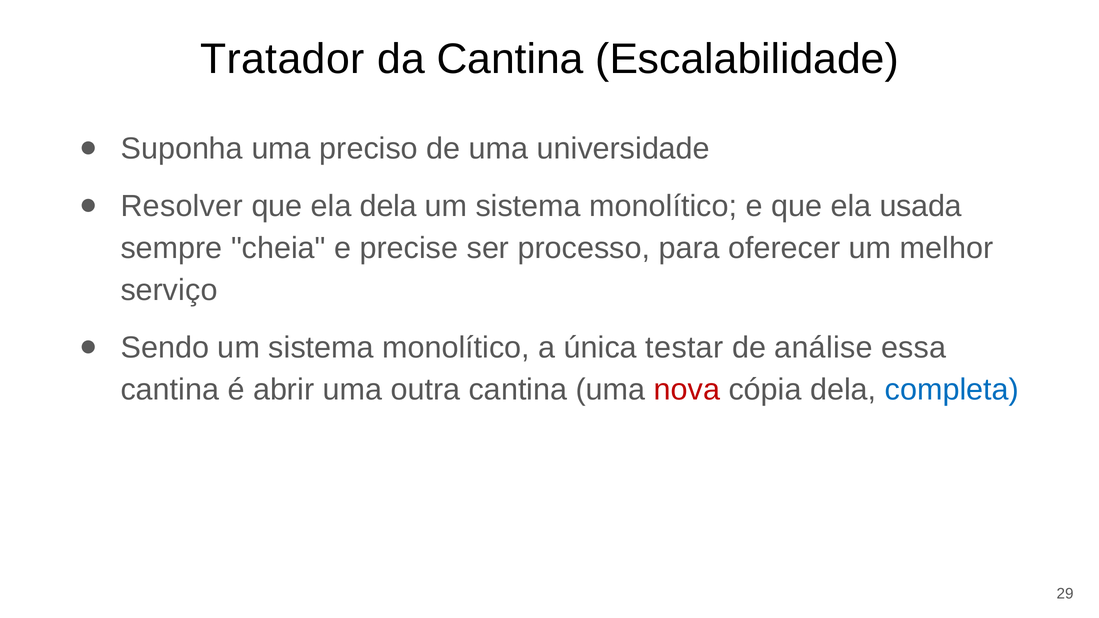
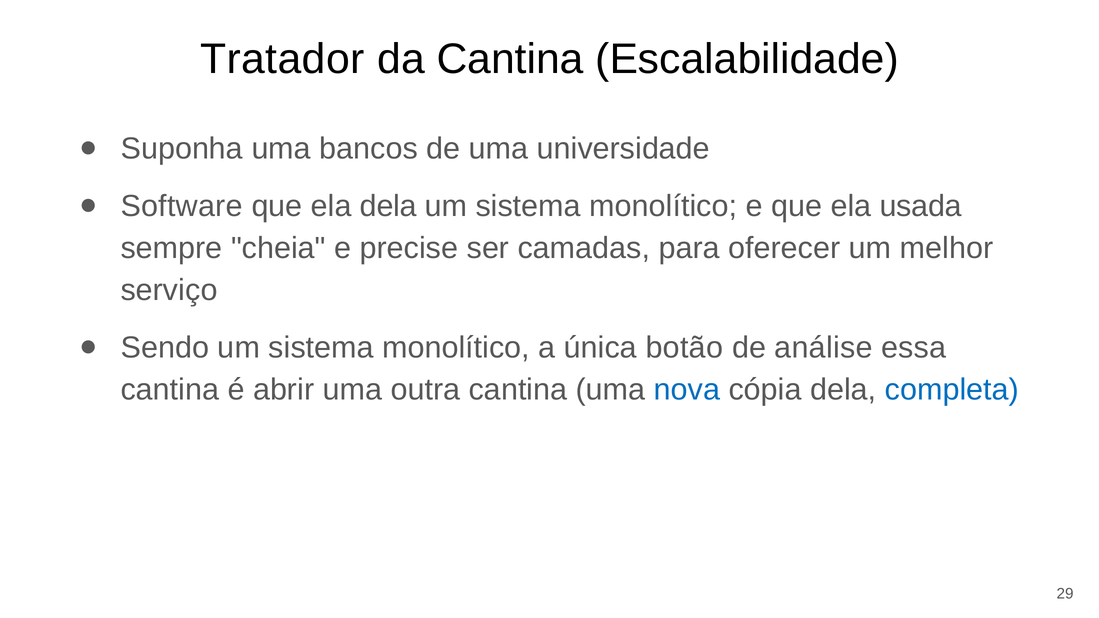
preciso: preciso -> bancos
Resolver: Resolver -> Software
processo: processo -> camadas
testar: testar -> botão
nova colour: red -> blue
